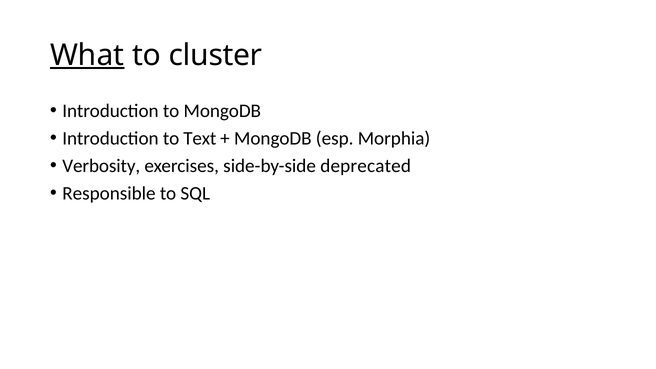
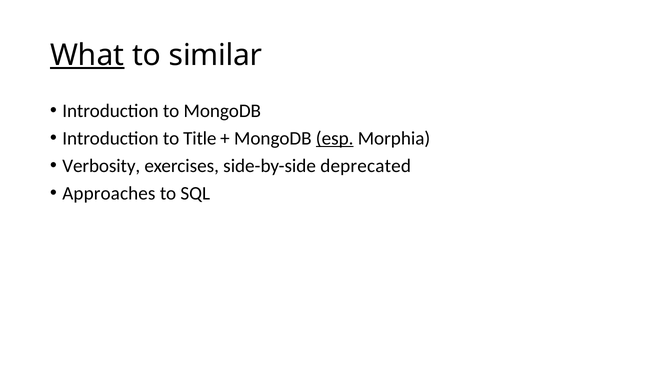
cluster: cluster -> similar
Text: Text -> Title
esp underline: none -> present
Responsible: Responsible -> Approaches
